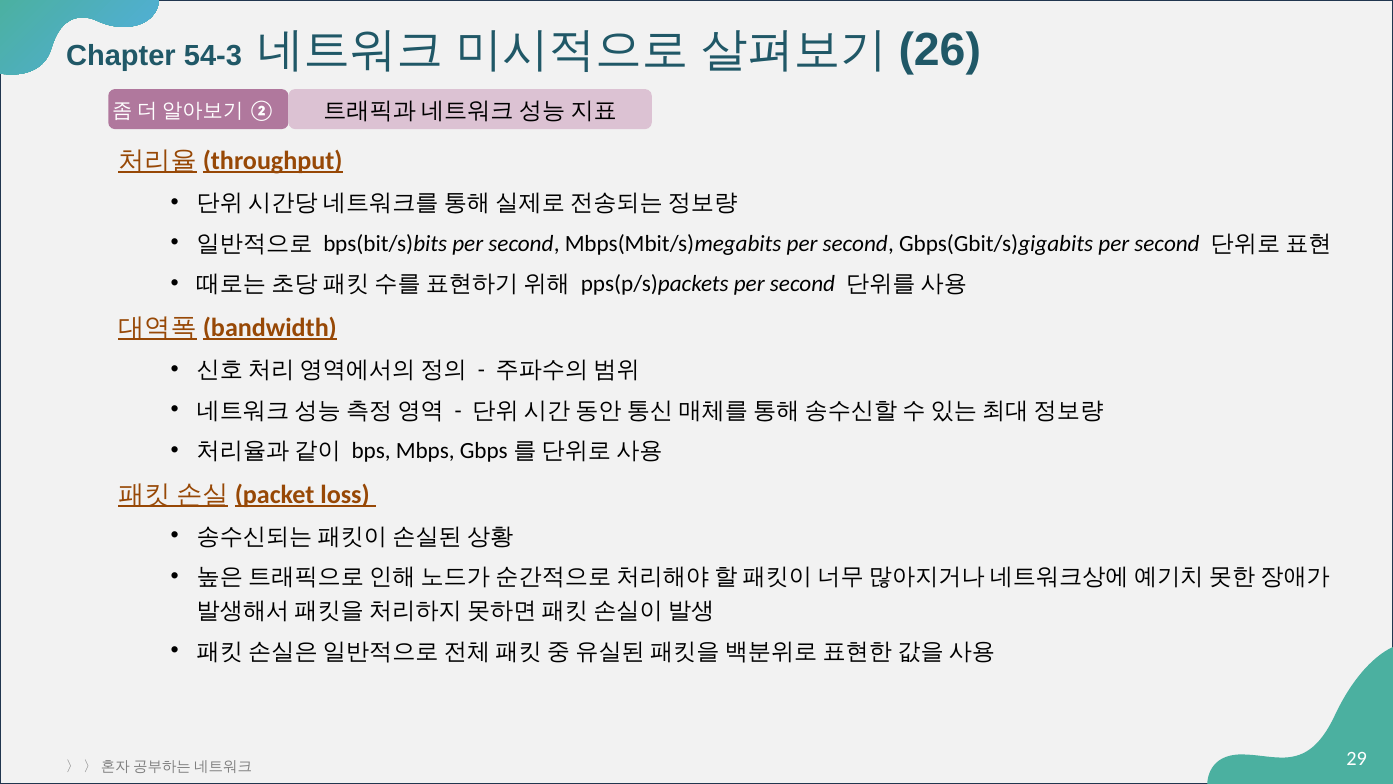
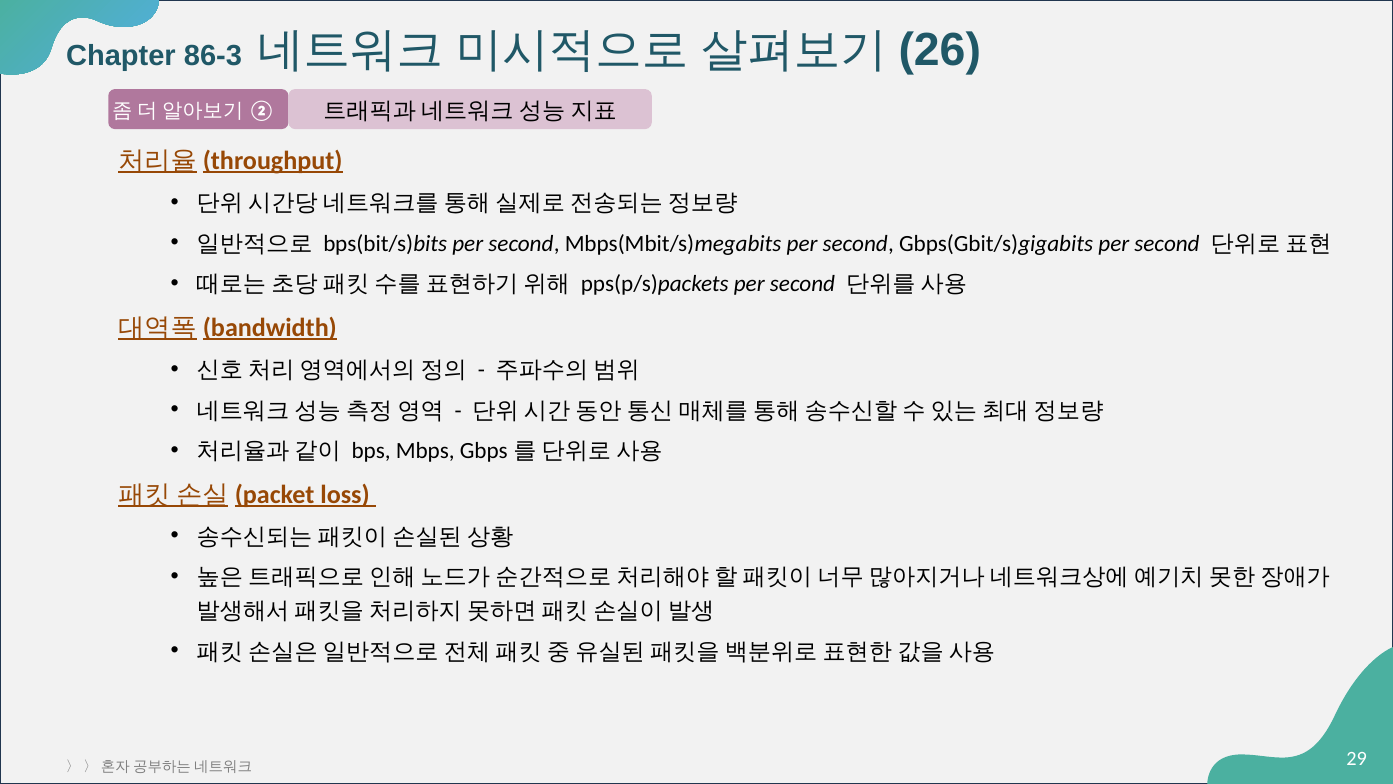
54-3: 54-3 -> 86-3
